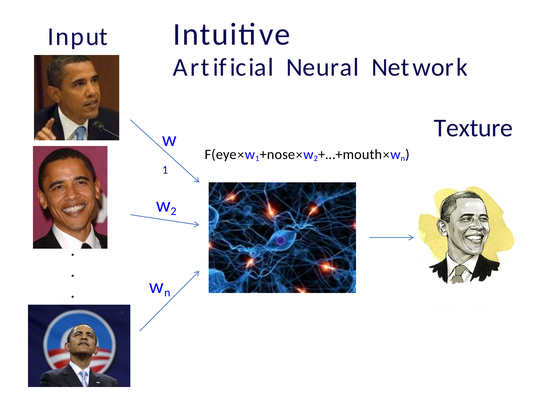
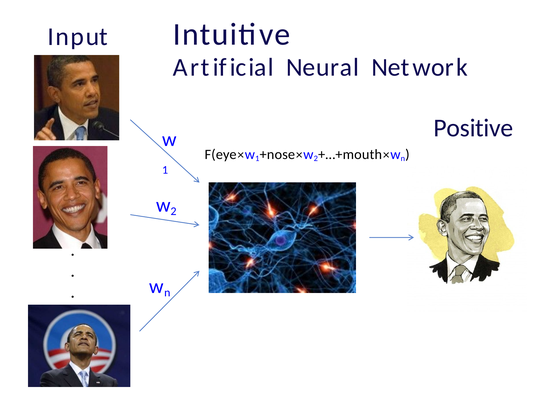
Texture: Texture -> Positive
